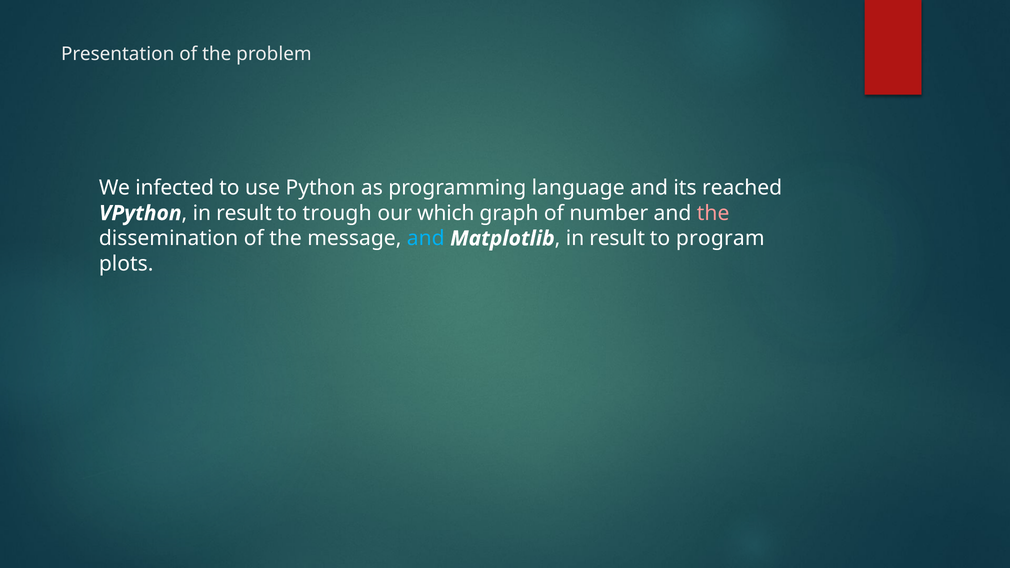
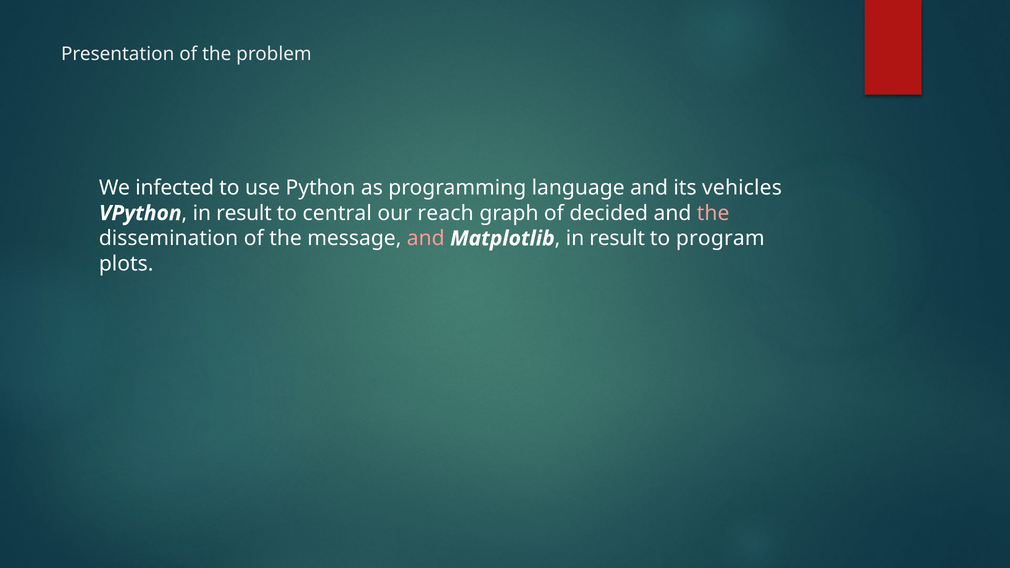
reached: reached -> vehicles
trough: trough -> central
which: which -> reach
number: number -> decided
and at (426, 238) colour: light blue -> pink
